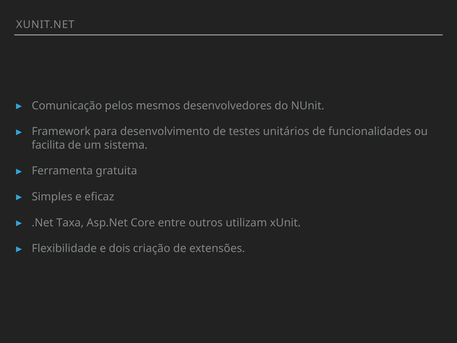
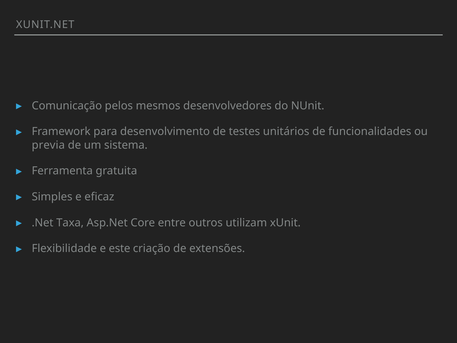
facilita: facilita -> previa
dois: dois -> este
